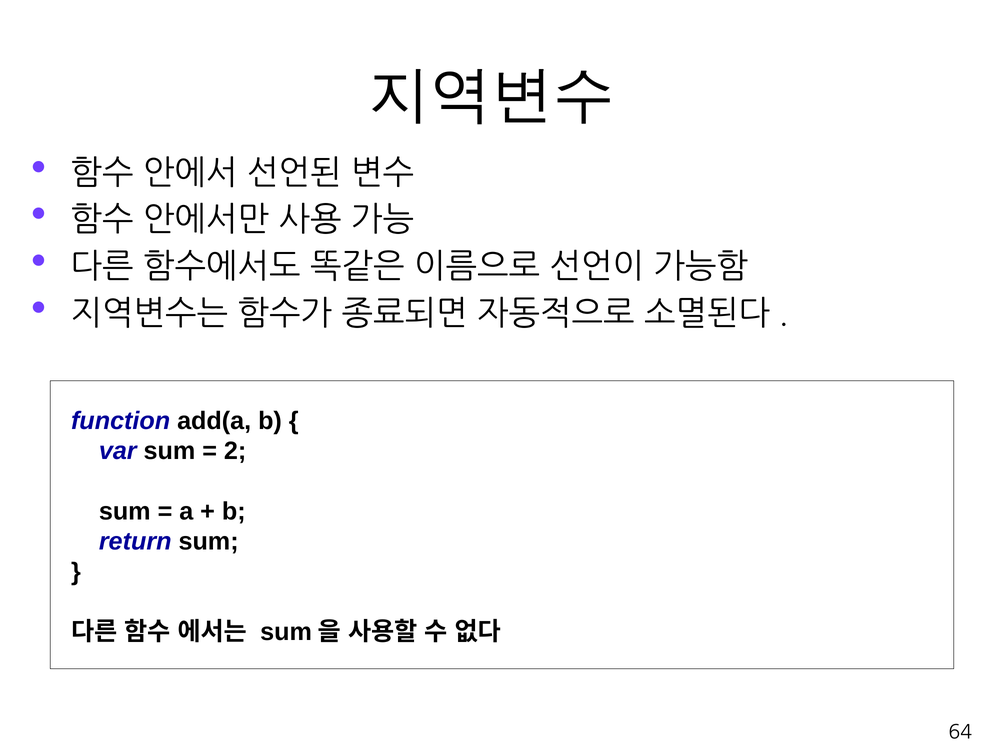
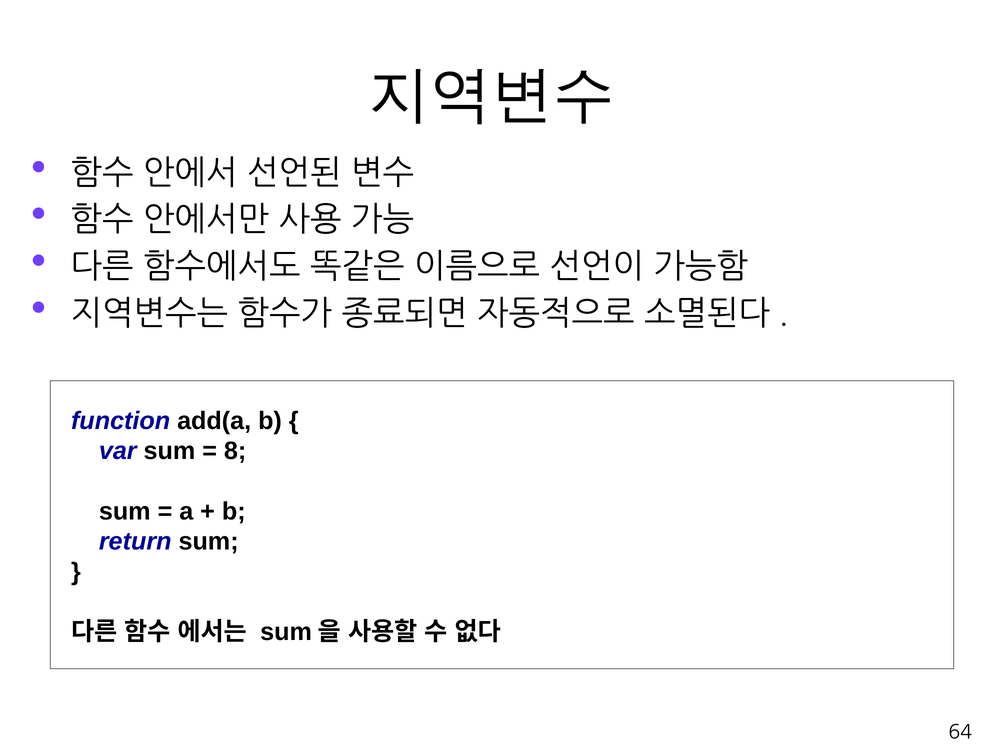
2: 2 -> 8
